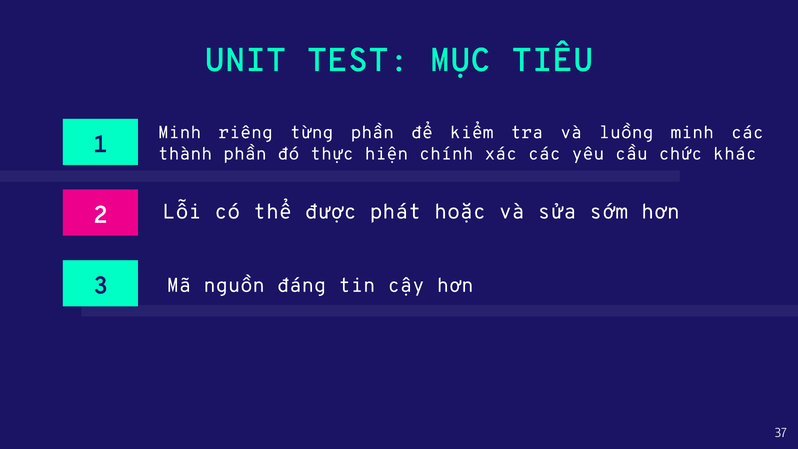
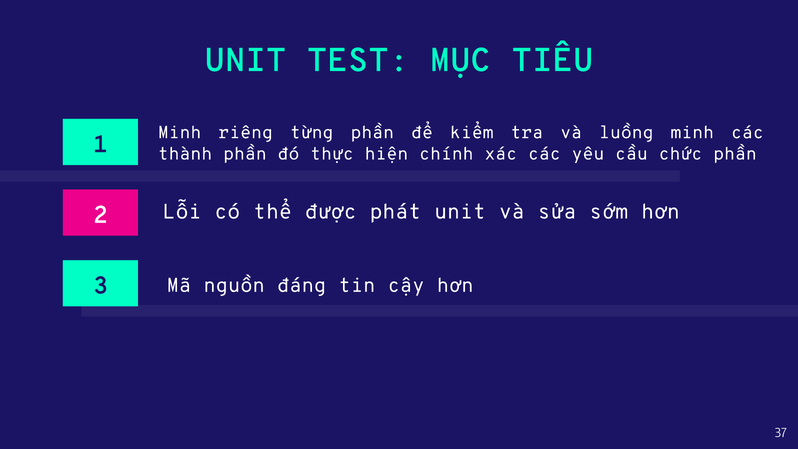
chức khác: khác -> phần
phát hoặc: hoặc -> unit
